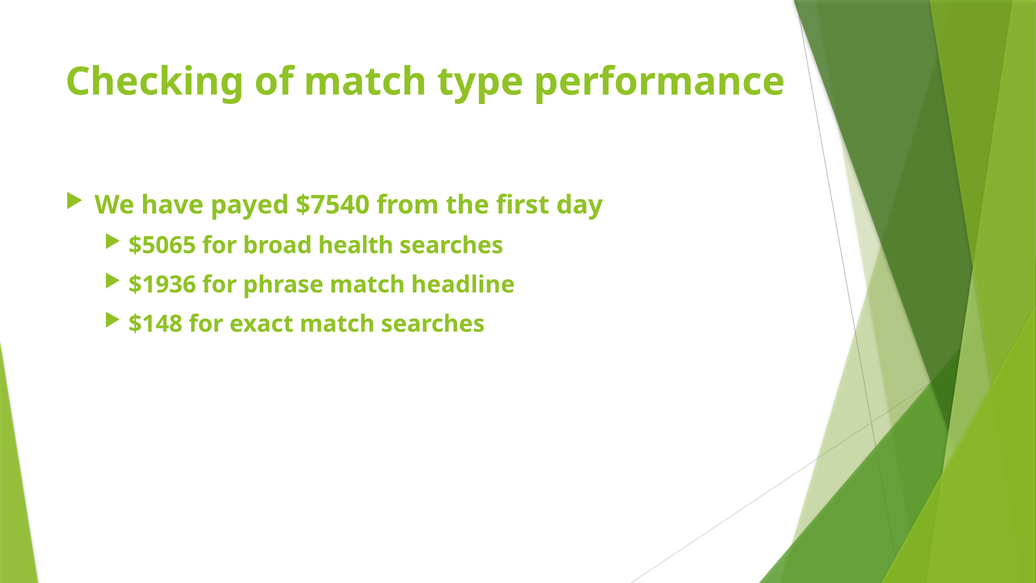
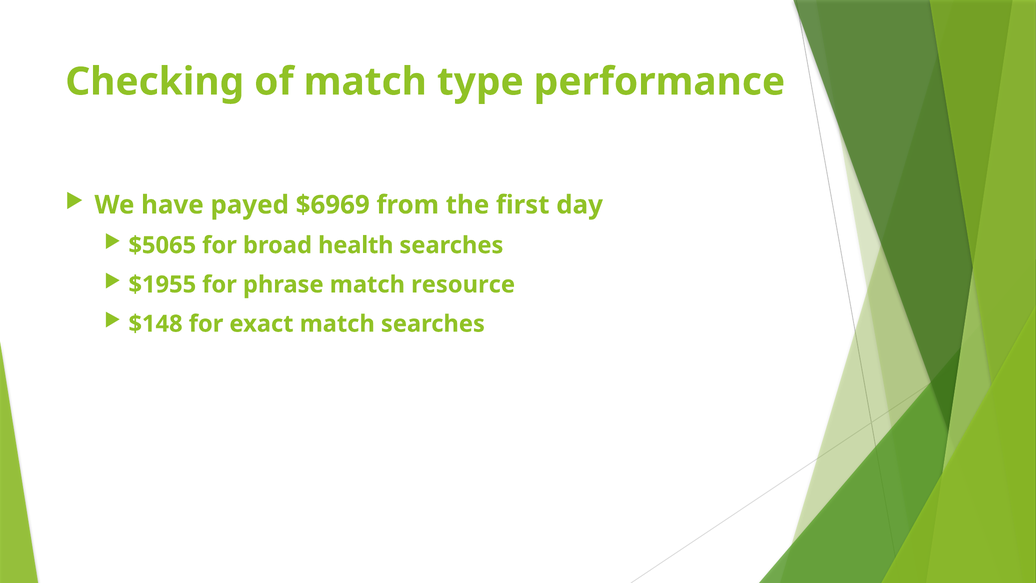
$7540: $7540 -> $6969
$1936: $1936 -> $1955
headline: headline -> resource
